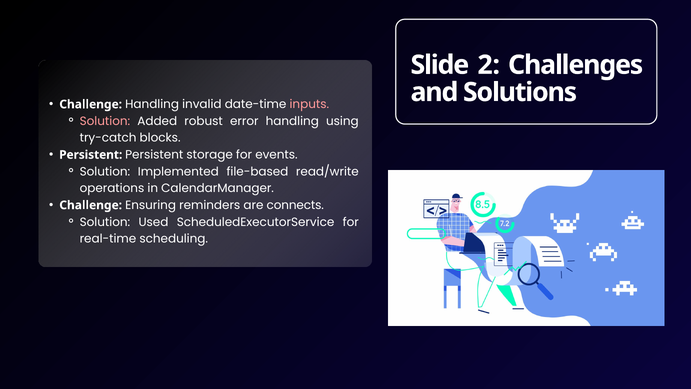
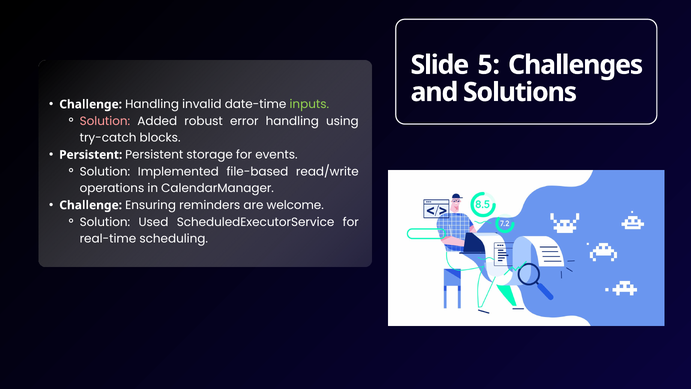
2: 2 -> 5
inputs colour: pink -> light green
connects: connects -> welcome
